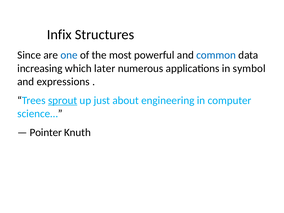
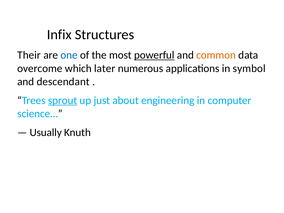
Since: Since -> Their
powerful underline: none -> present
common colour: blue -> orange
increasing: increasing -> overcome
expressions: expressions -> descendant
Pointer: Pointer -> Usually
